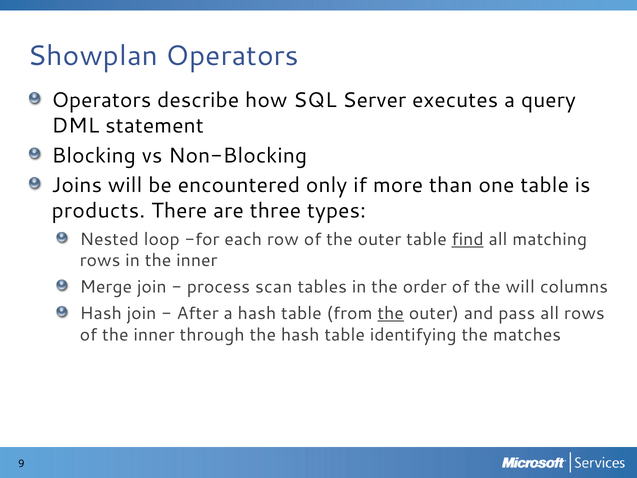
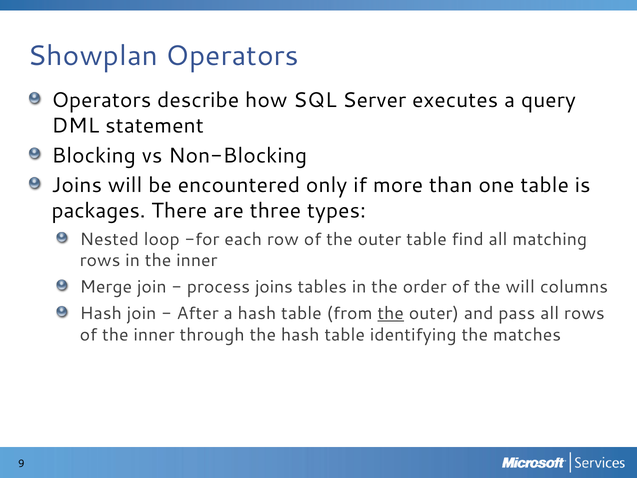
products: products -> packages
find underline: present -> none
process scan: scan -> joins
